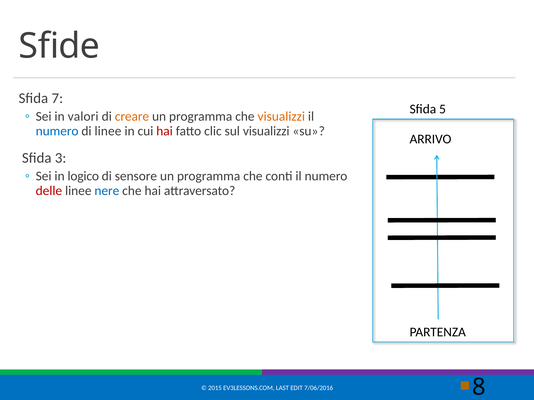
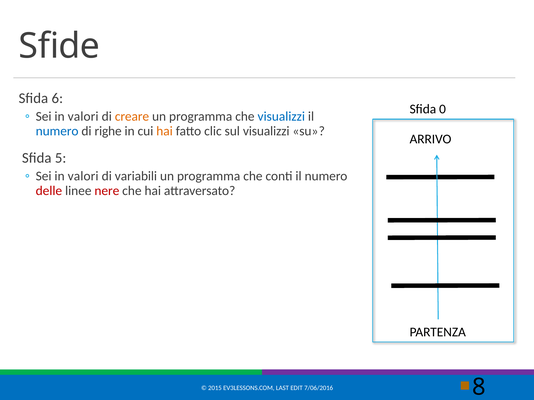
7: 7 -> 6
5: 5 -> 0
visualizzi at (281, 117) colour: orange -> blue
di linee: linee -> righe
hai at (165, 131) colour: red -> orange
3: 3 -> 5
logico at (83, 176): logico -> valori
sensore: sensore -> variabili
nere colour: blue -> red
